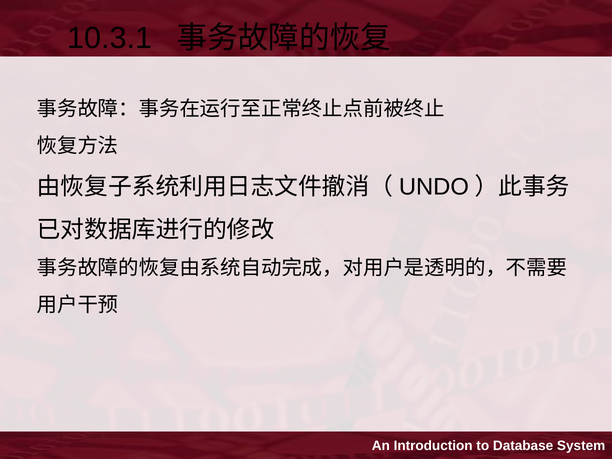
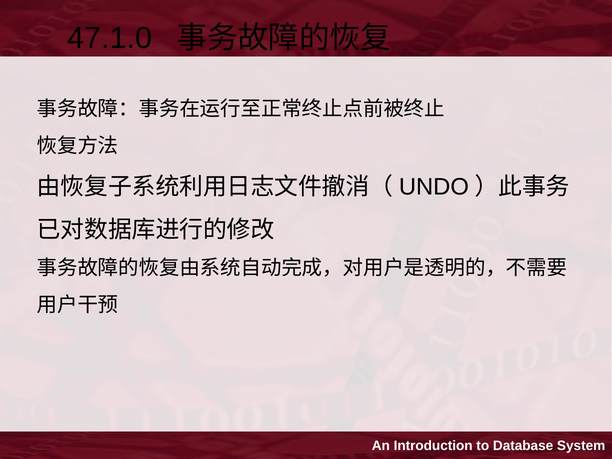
10.3.1: 10.3.1 -> 47.1.0
